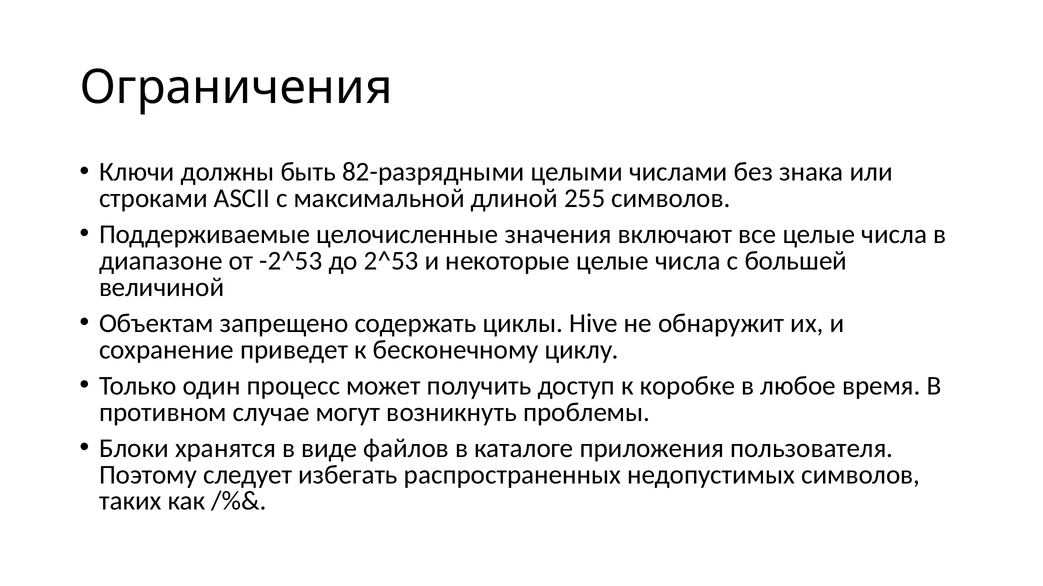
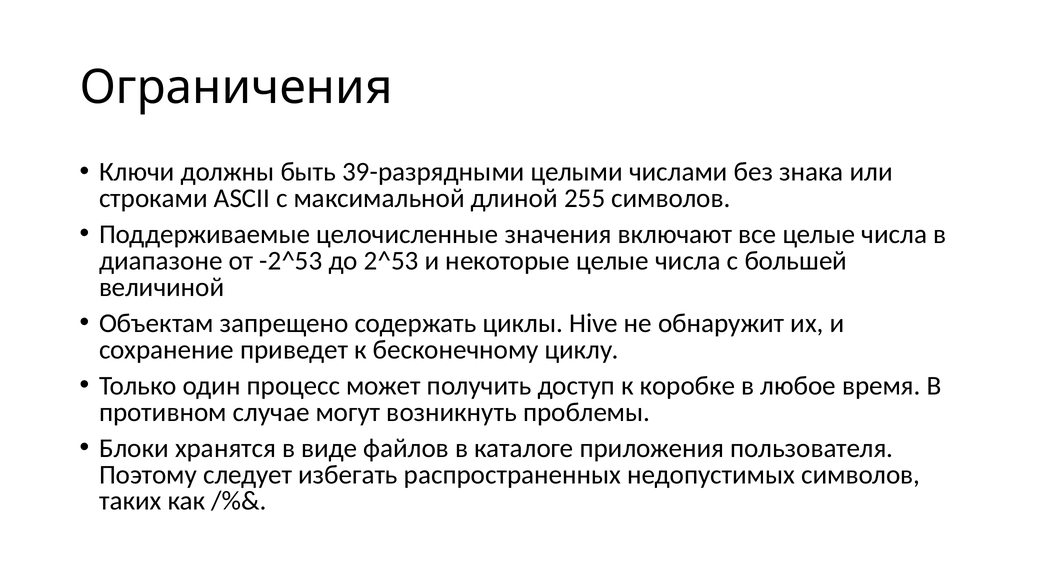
82-разрядными: 82-разрядными -> 39-разрядными
